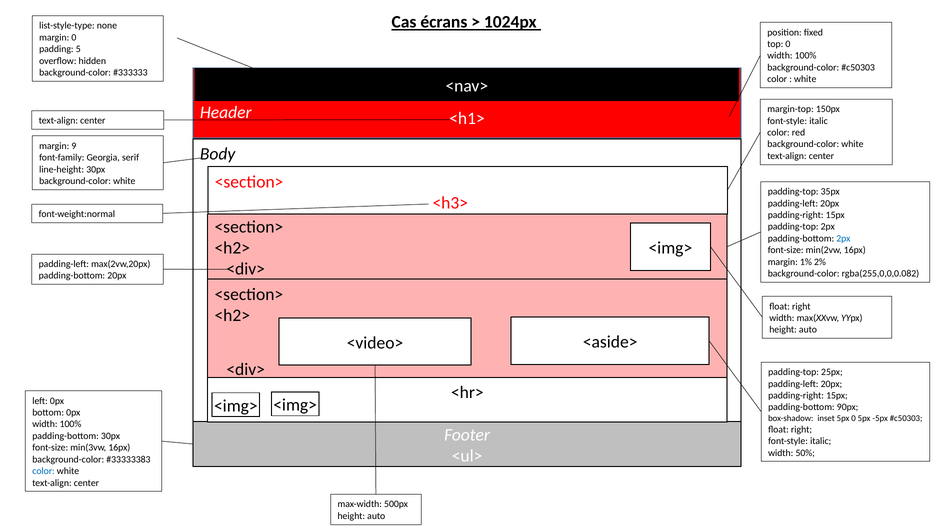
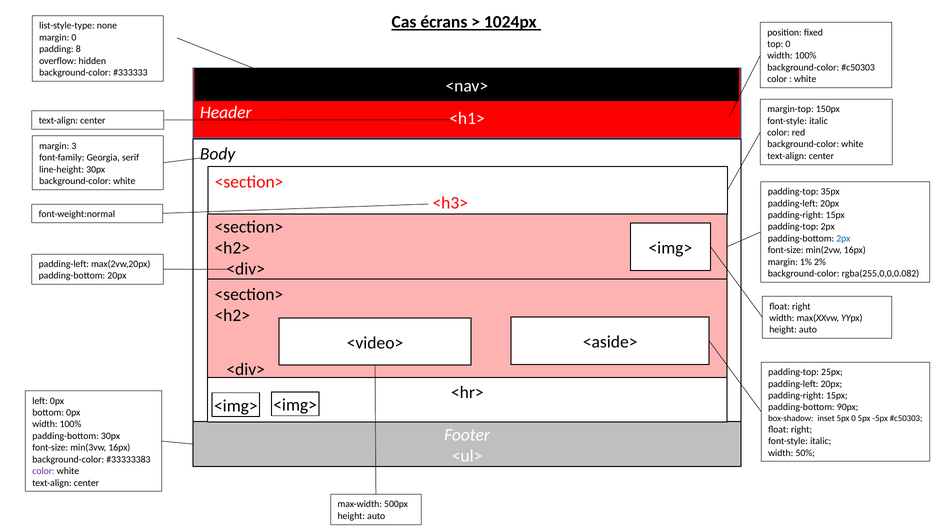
5: 5 -> 8
9: 9 -> 3
color at (44, 471) colour: blue -> purple
